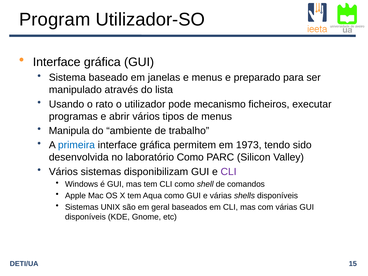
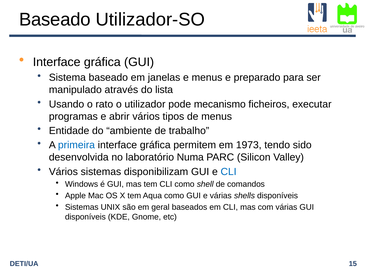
Program at (55, 20): Program -> Baseado
Manipula: Manipula -> Entidade
laboratório Como: Como -> Numa
CLI at (229, 172) colour: purple -> blue
